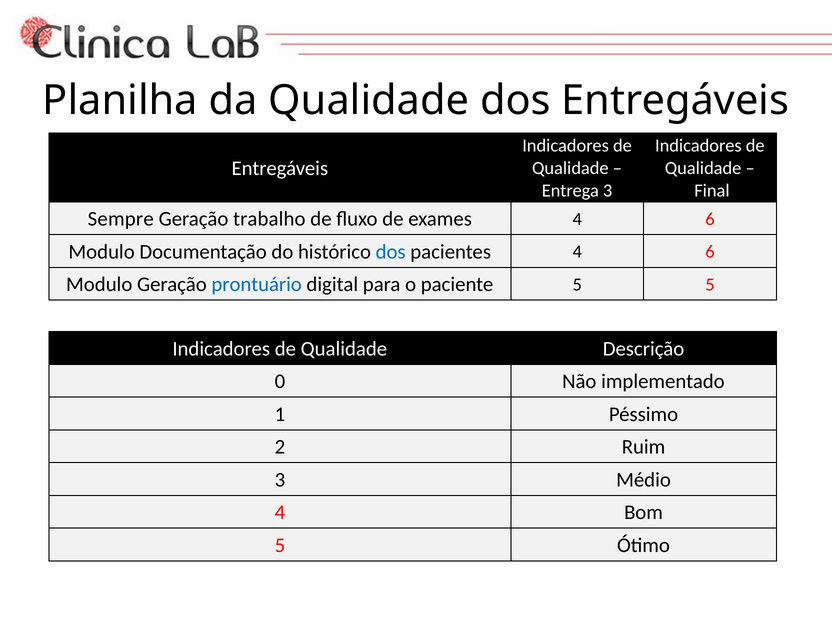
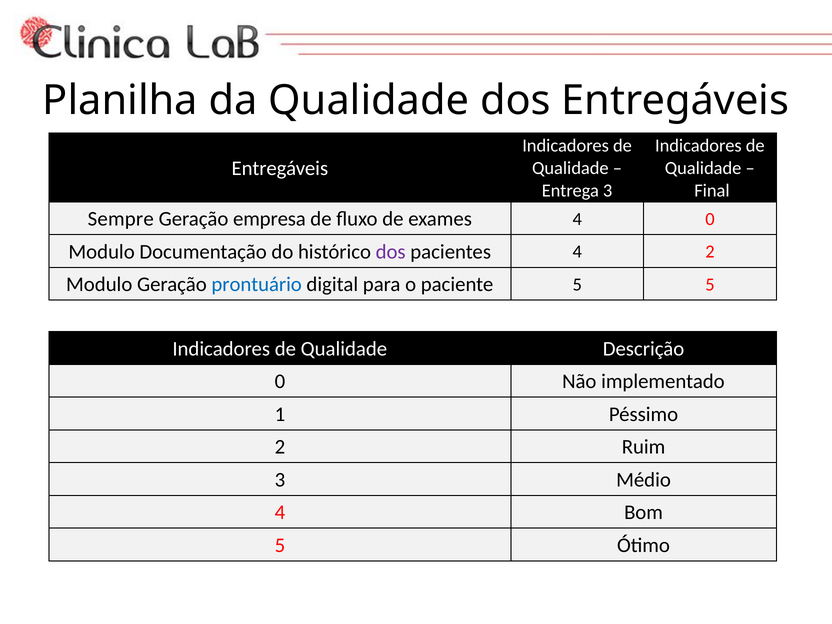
trabalho: trabalho -> empresa
exames 4 6: 6 -> 0
dos at (391, 252) colour: blue -> purple
pacientes 4 6: 6 -> 2
